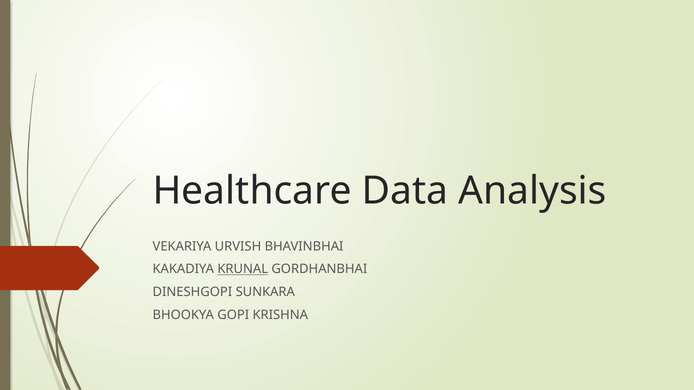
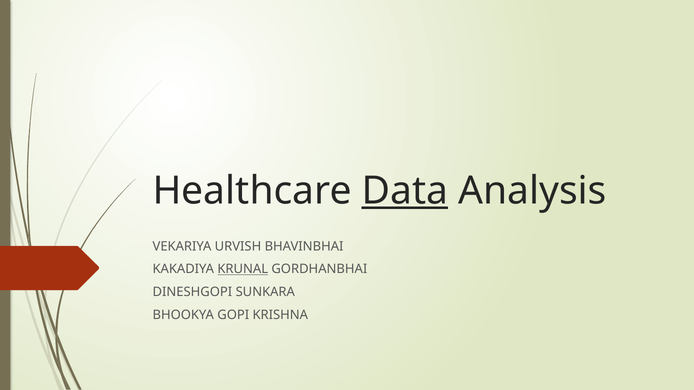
Data underline: none -> present
